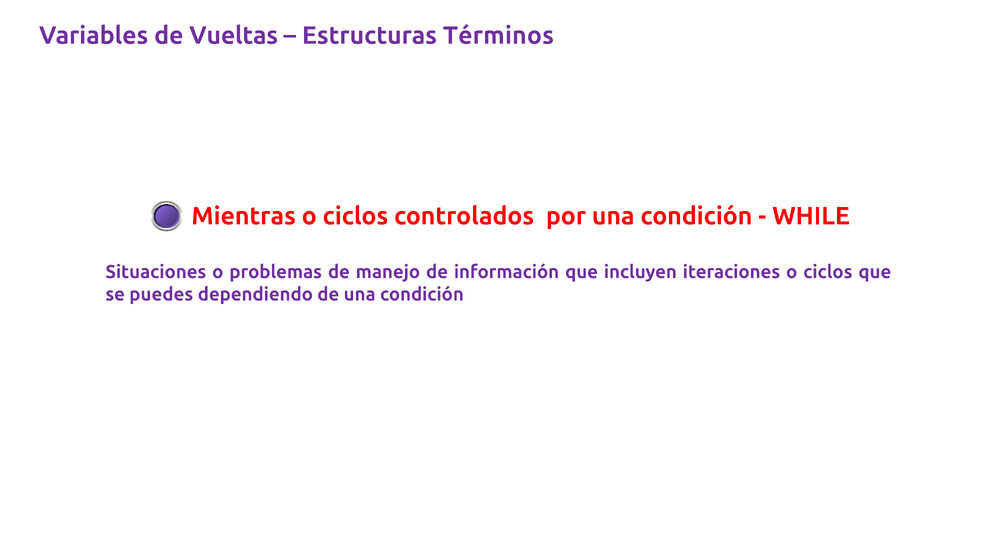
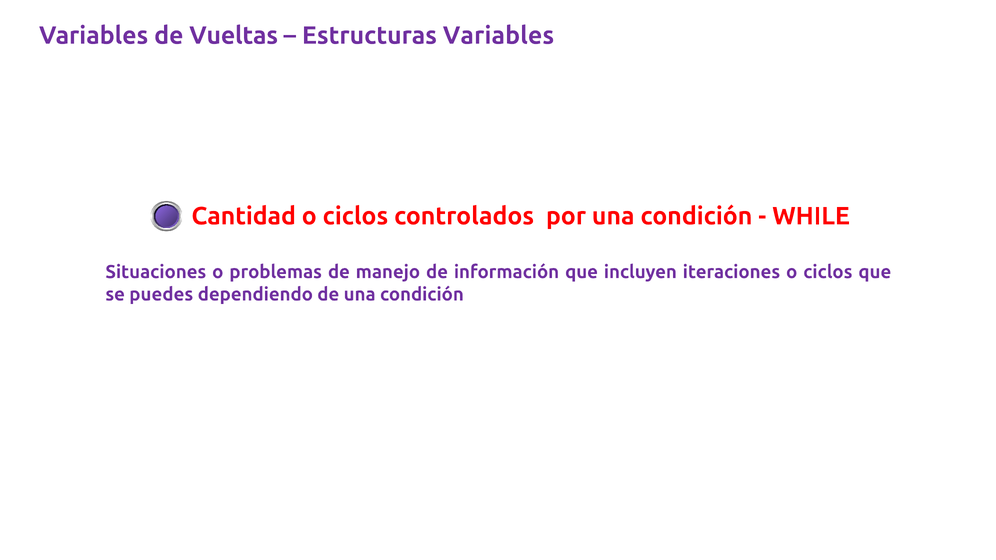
Estructuras Términos: Términos -> Variables
Mientras: Mientras -> Cantidad
